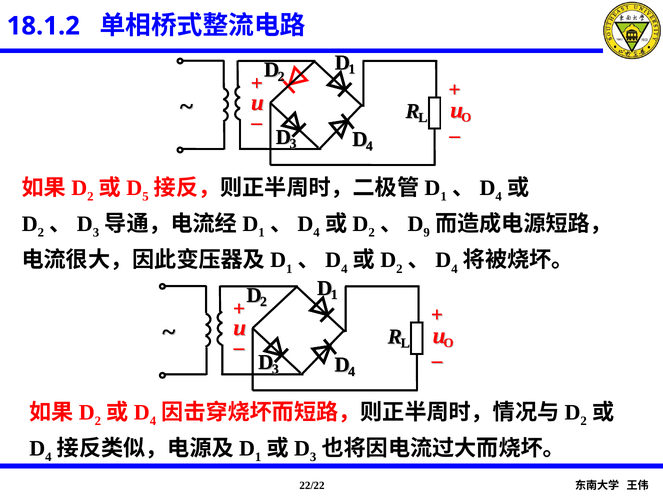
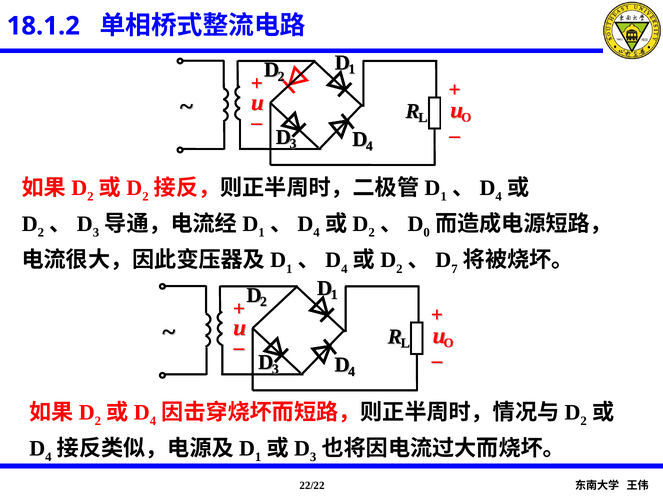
5 at (145, 197): 5 -> 2
9: 9 -> 0
4 at (454, 269): 4 -> 7
